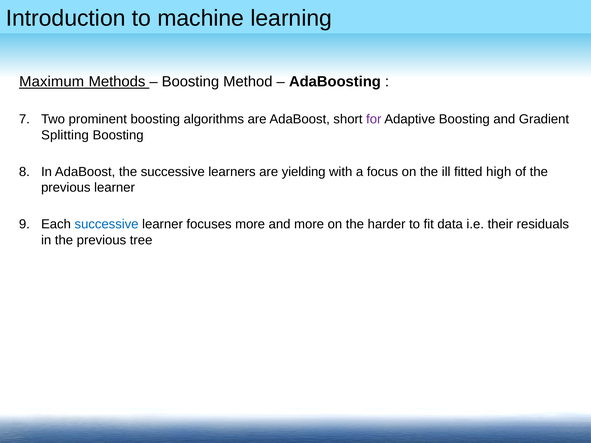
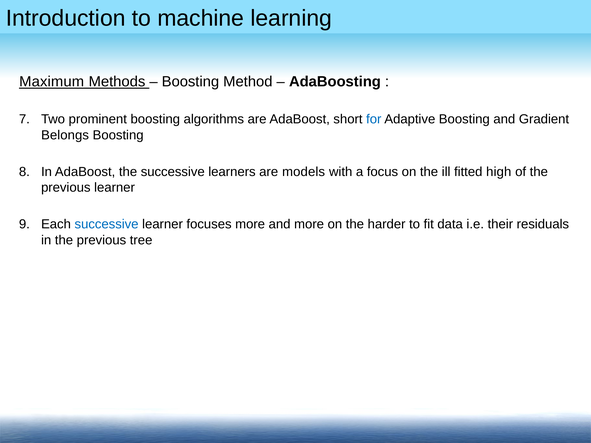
for colour: purple -> blue
Splitting: Splitting -> Belongs
yielding: yielding -> models
